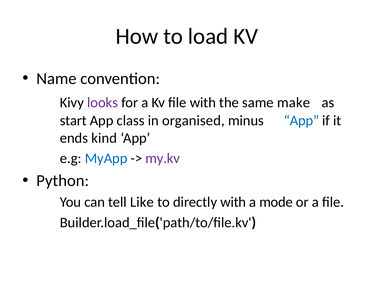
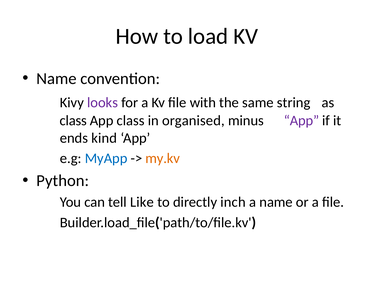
make: make -> string
start at (73, 120): start -> class
App at (302, 120) colour: blue -> purple
my.kv colour: purple -> orange
directly with: with -> inch
a mode: mode -> name
